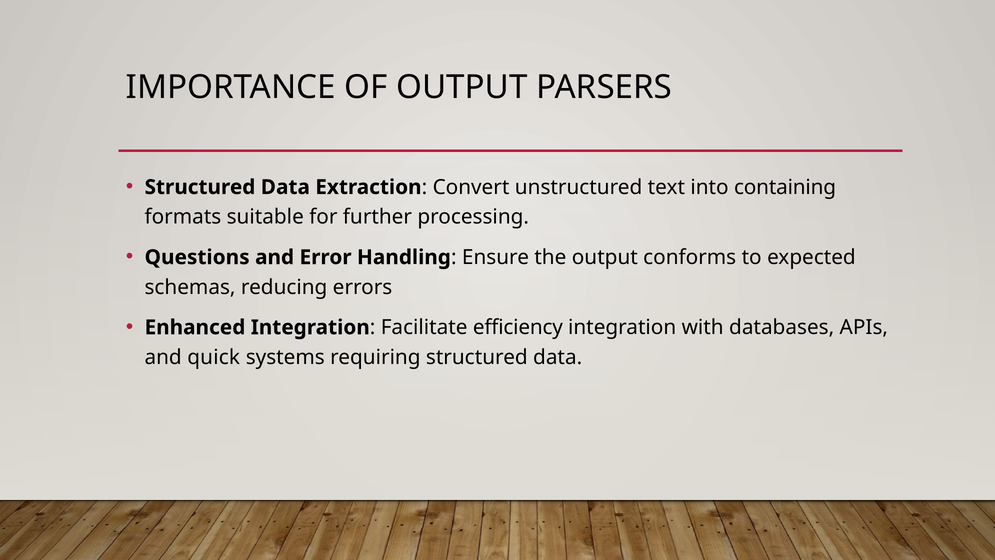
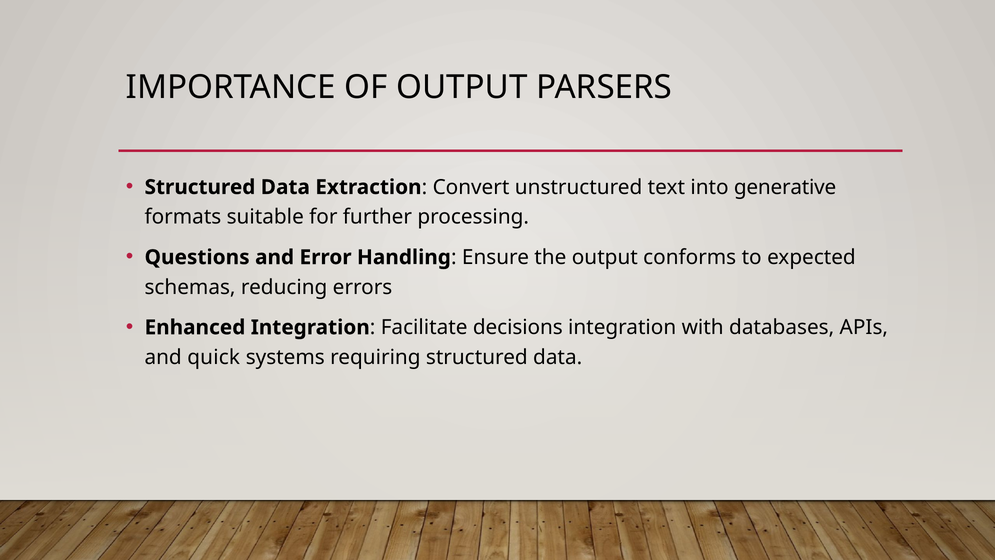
containing: containing -> generative
efficiency: efficiency -> decisions
